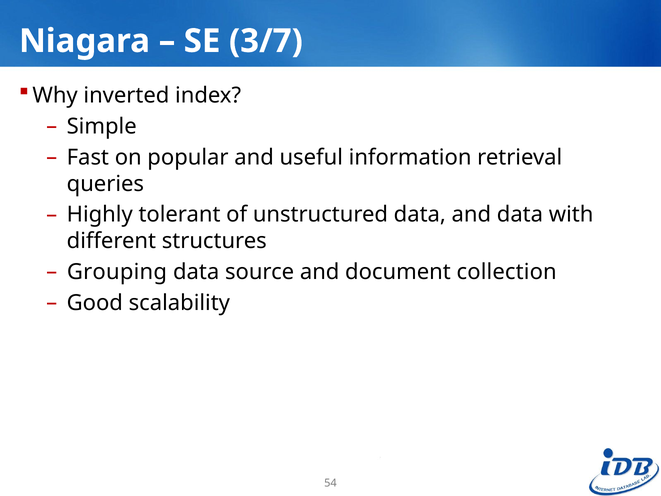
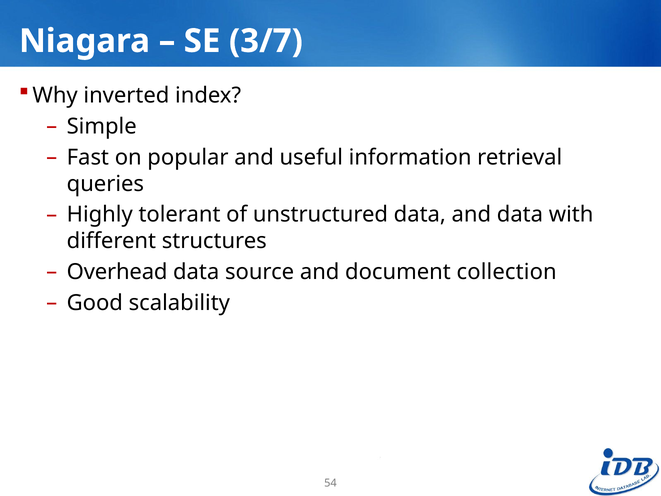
Grouping: Grouping -> Overhead
